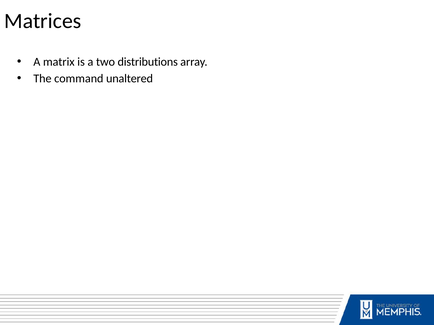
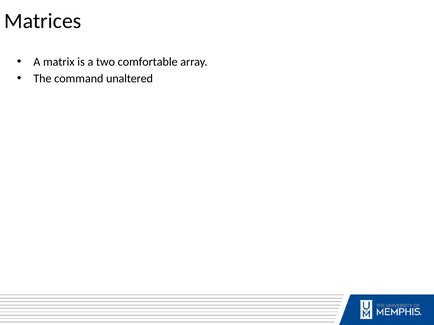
distributions: distributions -> comfortable
